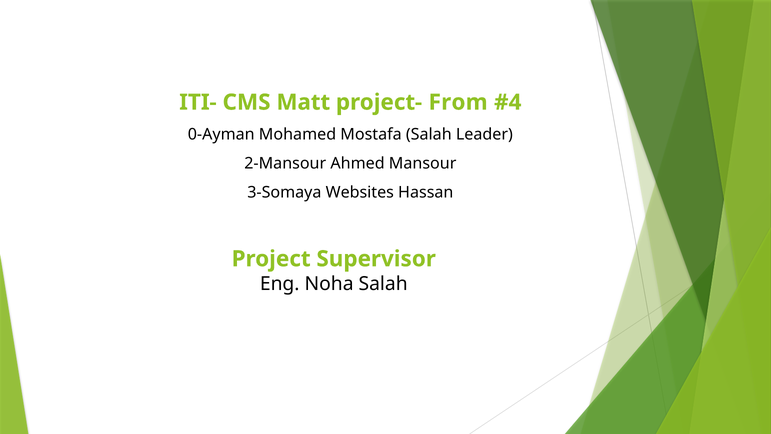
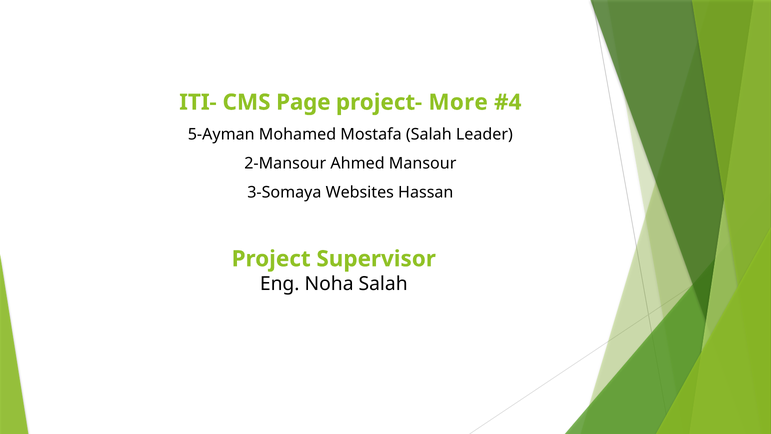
Matt: Matt -> Page
From: From -> More
0-Ayman: 0-Ayman -> 5-Ayman
